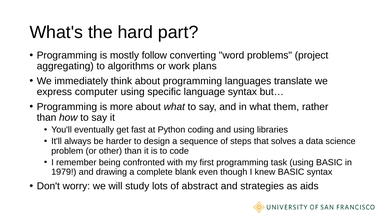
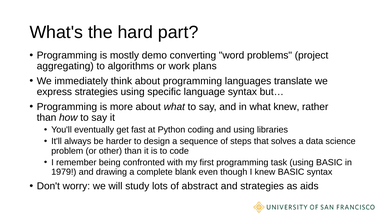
follow: follow -> demo
express computer: computer -> strategies
what them: them -> knew
